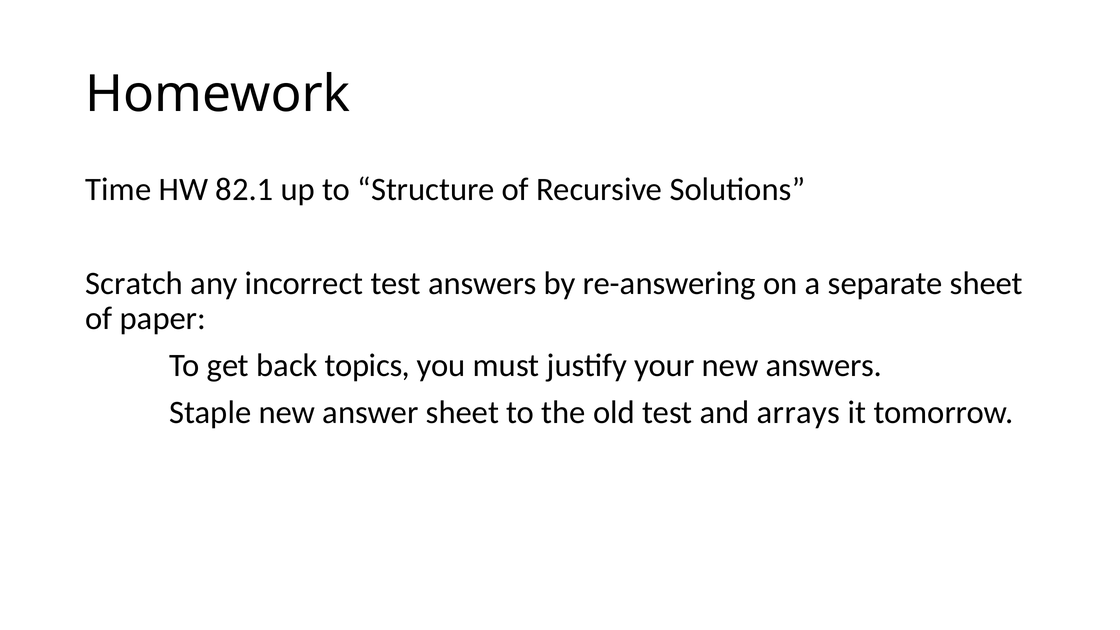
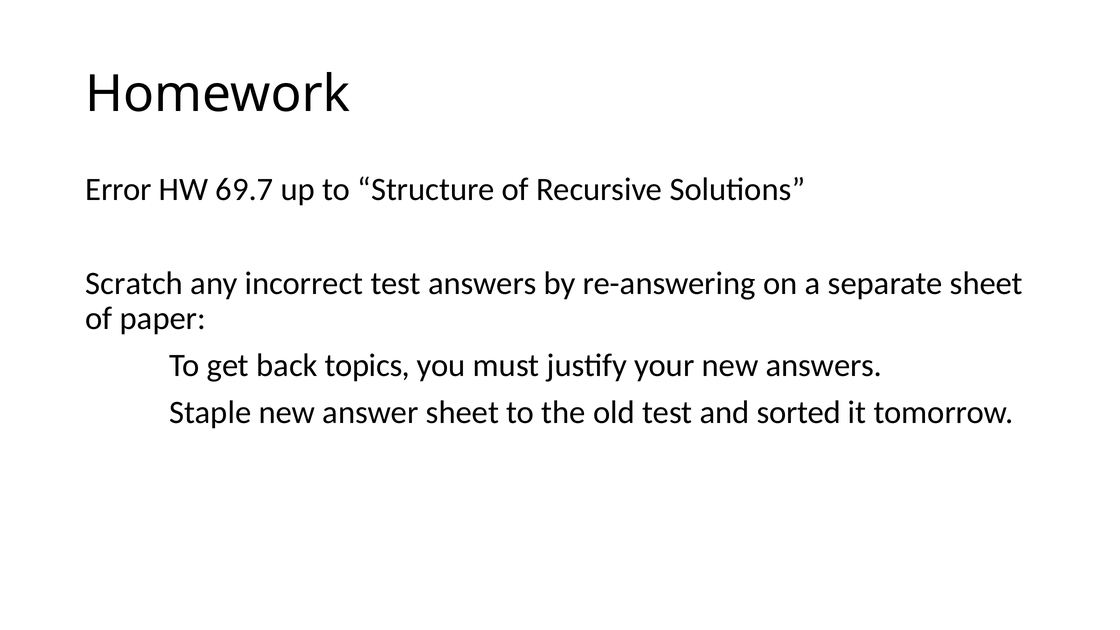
Time: Time -> Error
82.1: 82.1 -> 69.7
arrays: arrays -> sorted
